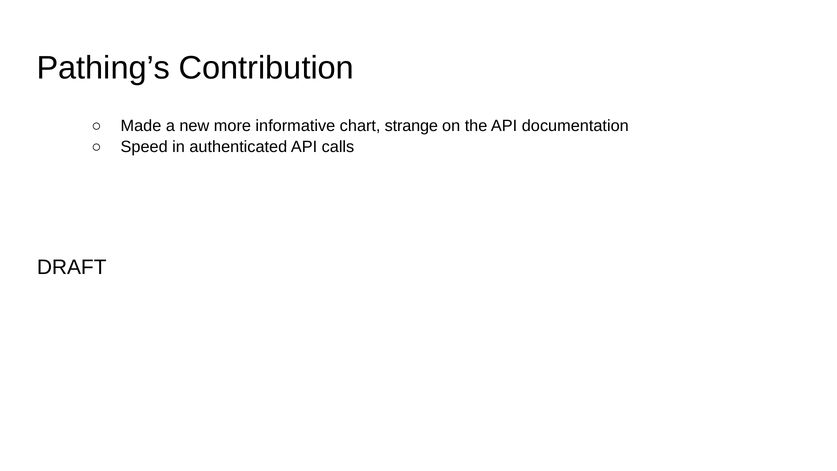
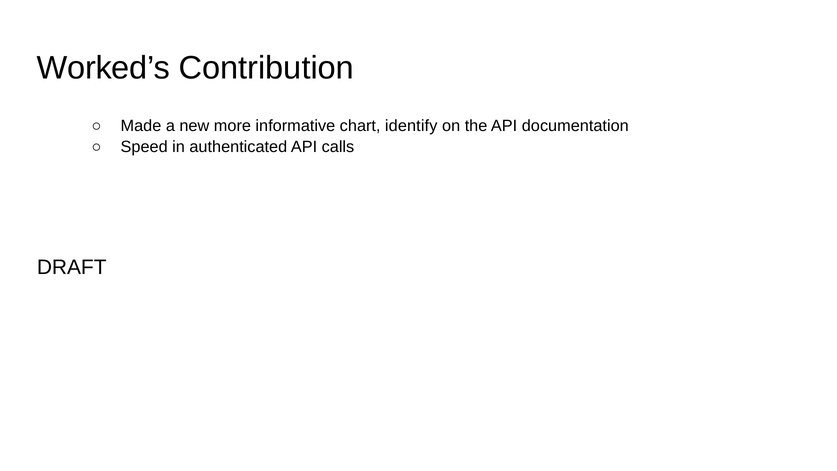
Pathing’s: Pathing’s -> Worked’s
strange: strange -> identify
